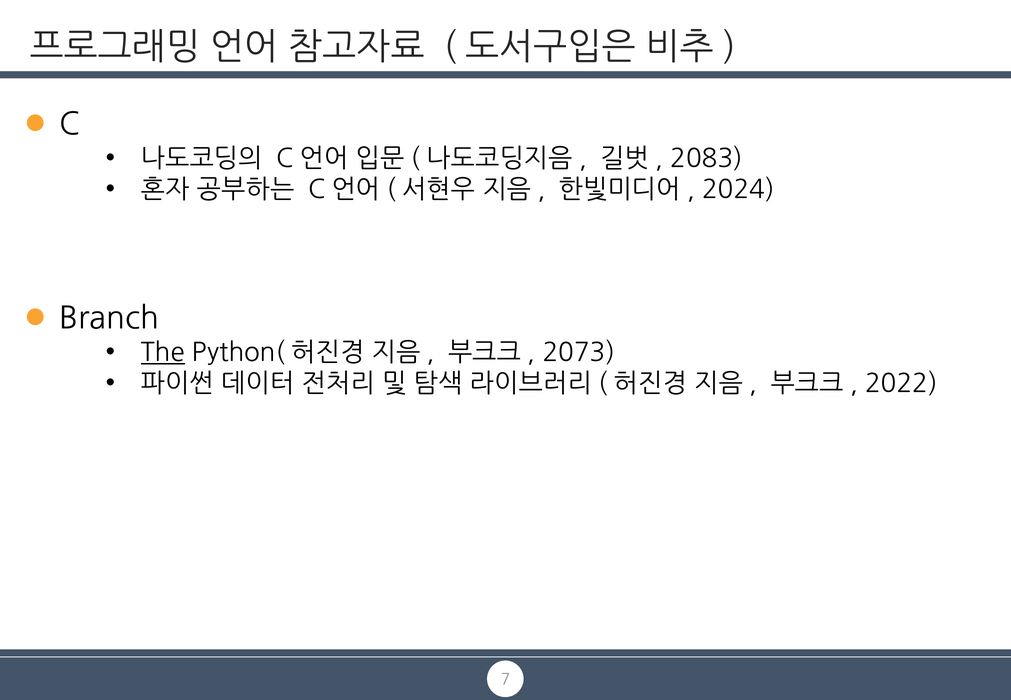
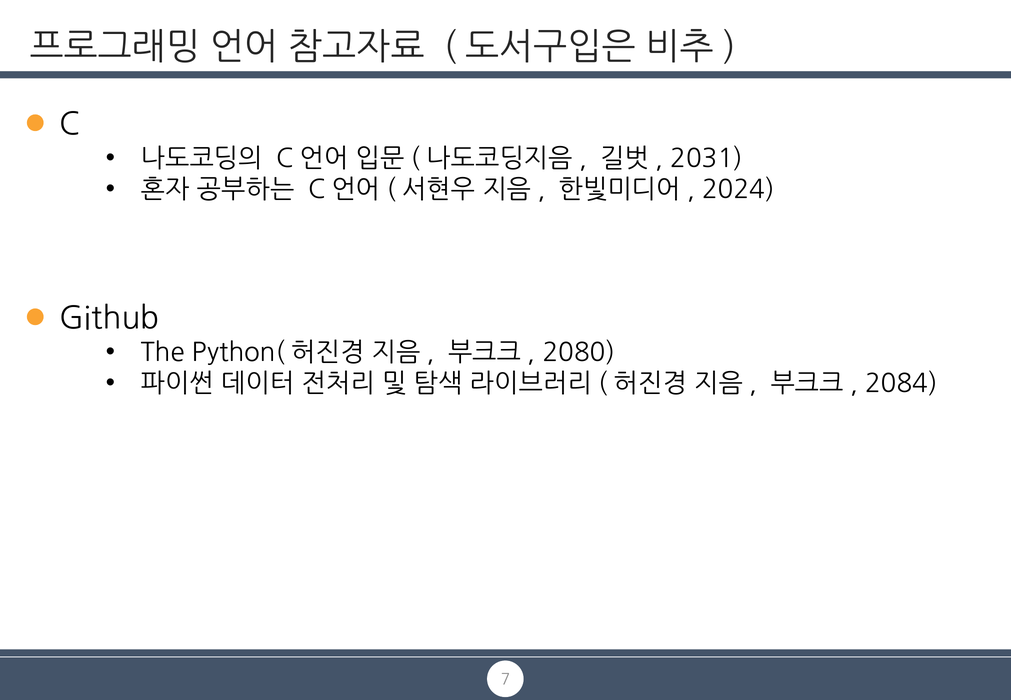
2083: 2083 -> 2031
Branch: Branch -> Github
The underline: present -> none
2073: 2073 -> 2080
2022: 2022 -> 2084
